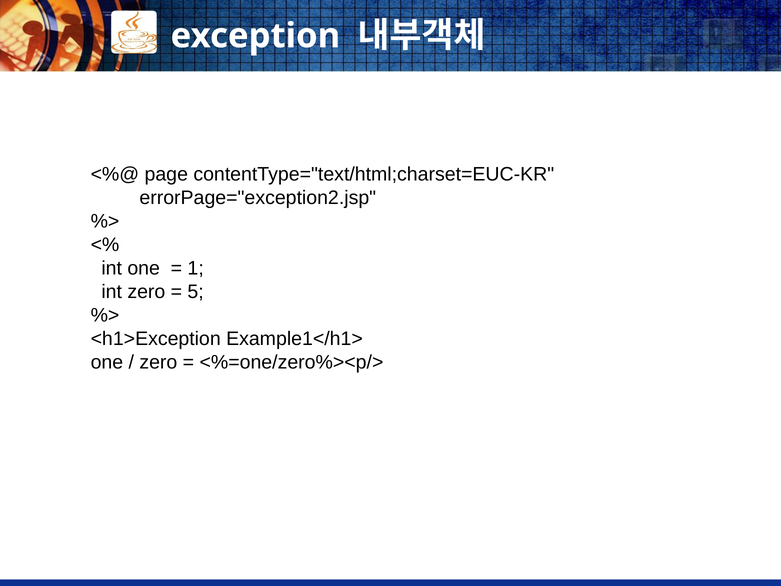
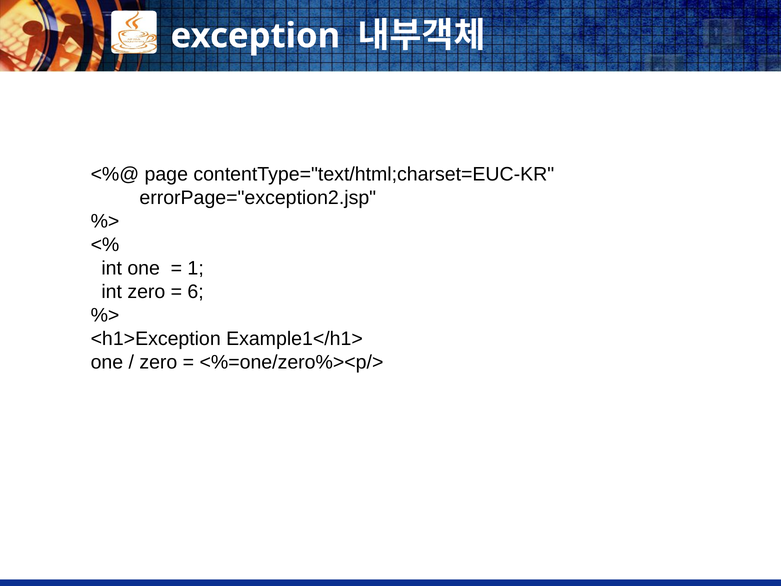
5: 5 -> 6
